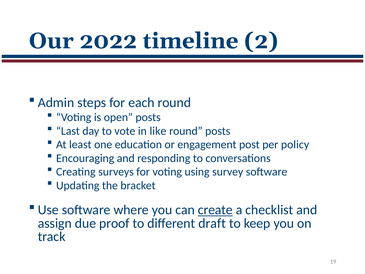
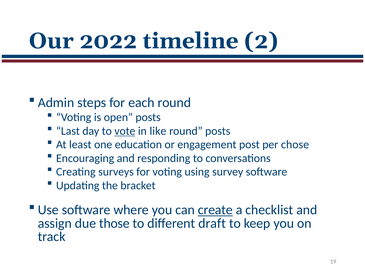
vote underline: none -> present
policy: policy -> chose
proof: proof -> those
